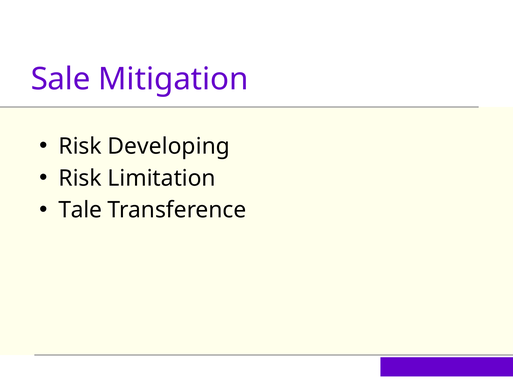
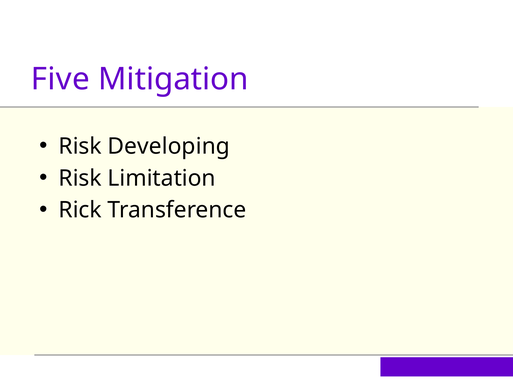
Sale: Sale -> Five
Tale: Tale -> Rick
